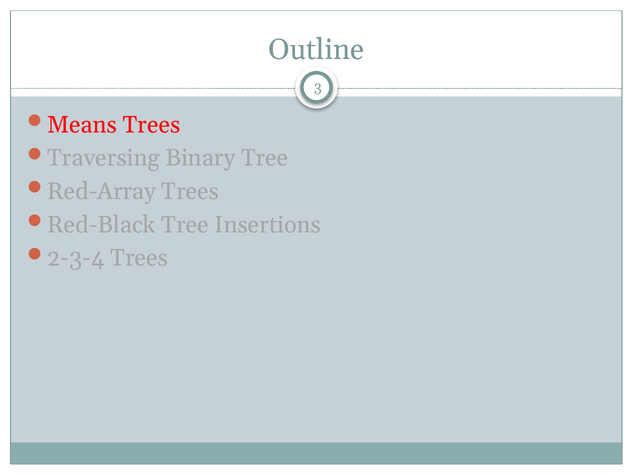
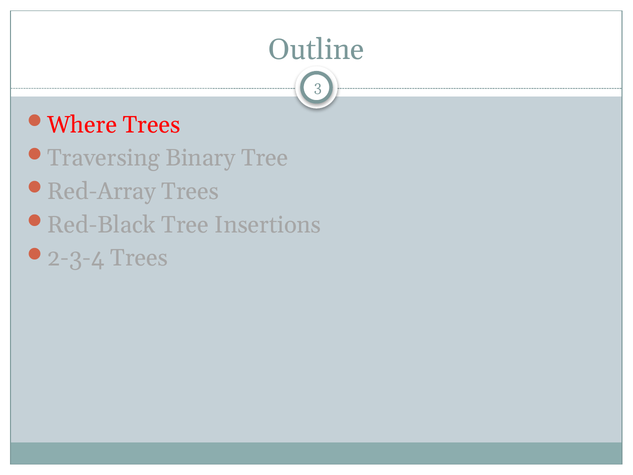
Means: Means -> Where
